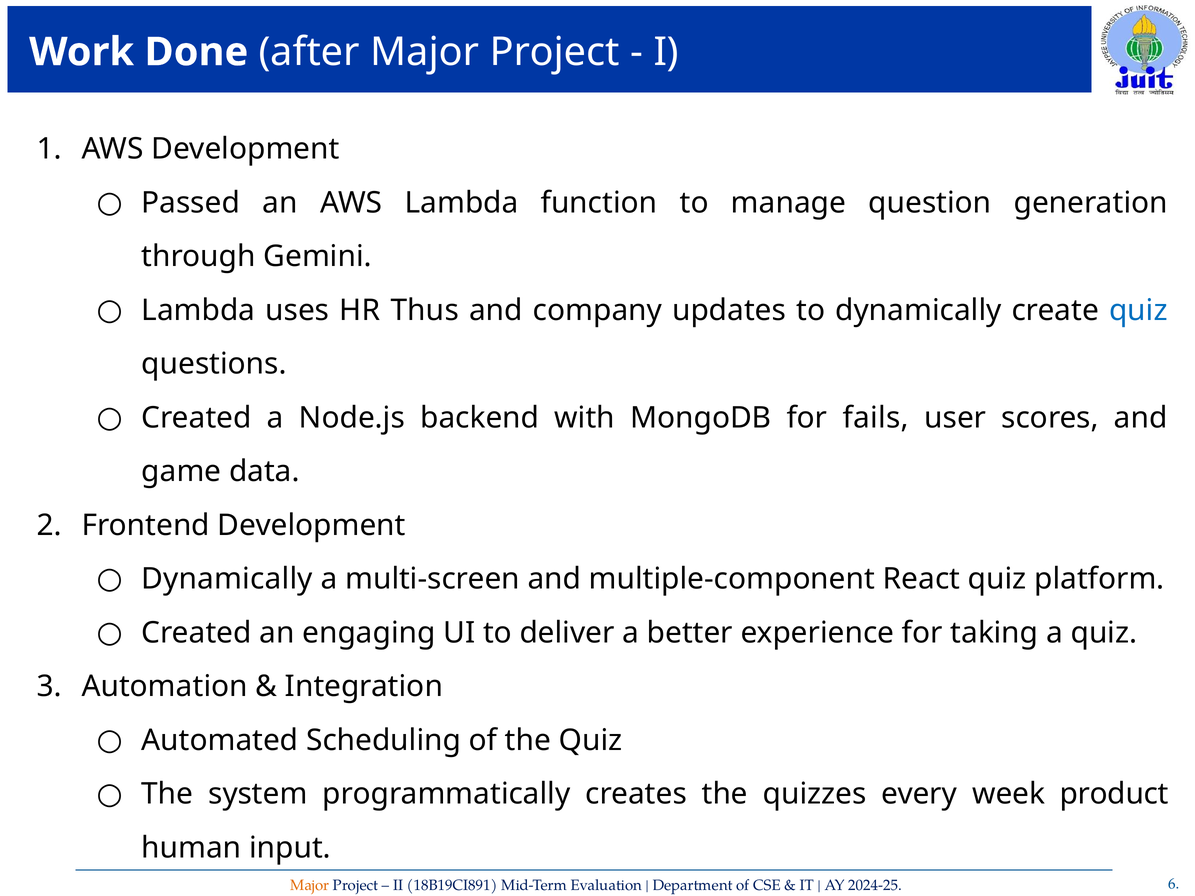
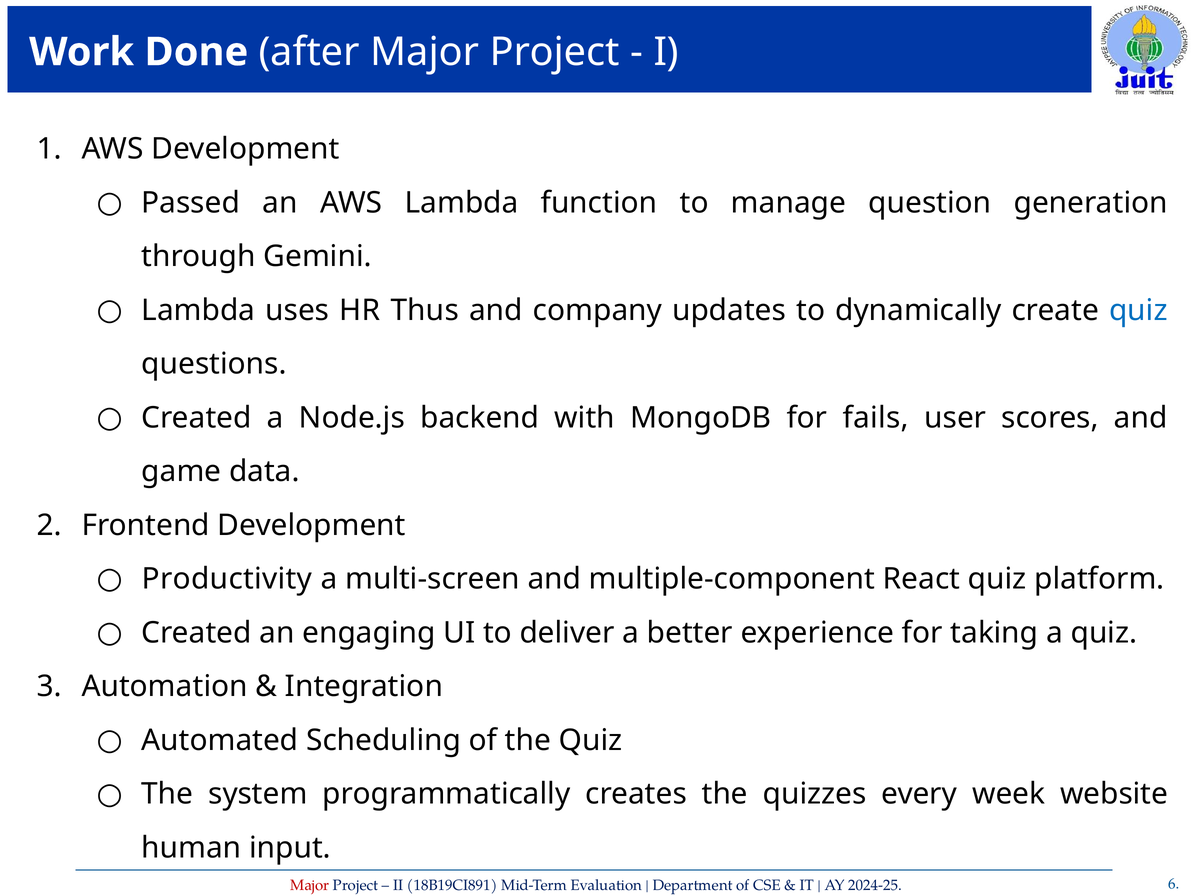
Dynamically at (227, 579): Dynamically -> Productivity
product: product -> website
Major at (310, 885) colour: orange -> red
